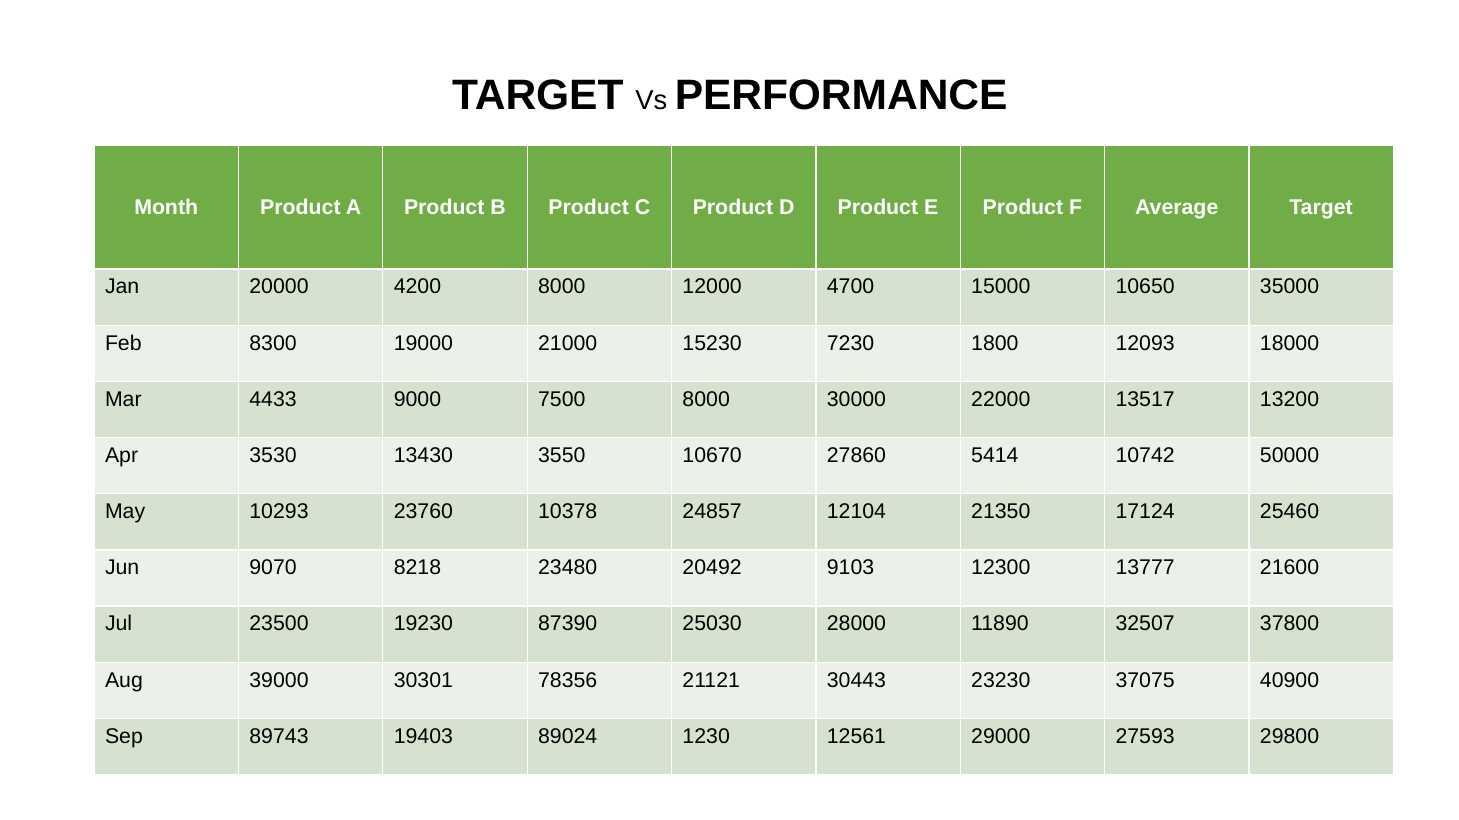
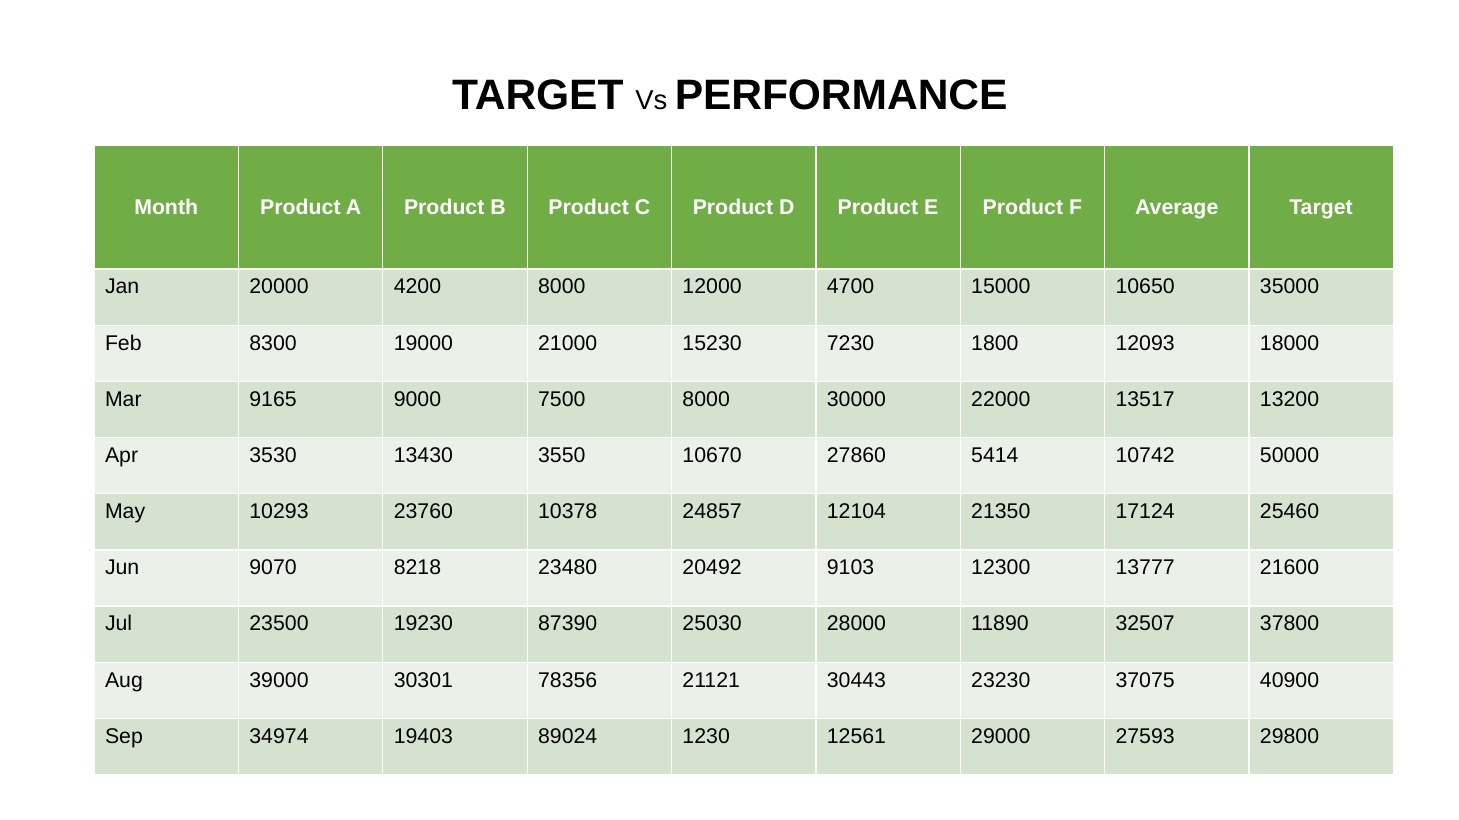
4433: 4433 -> 9165
89743: 89743 -> 34974
